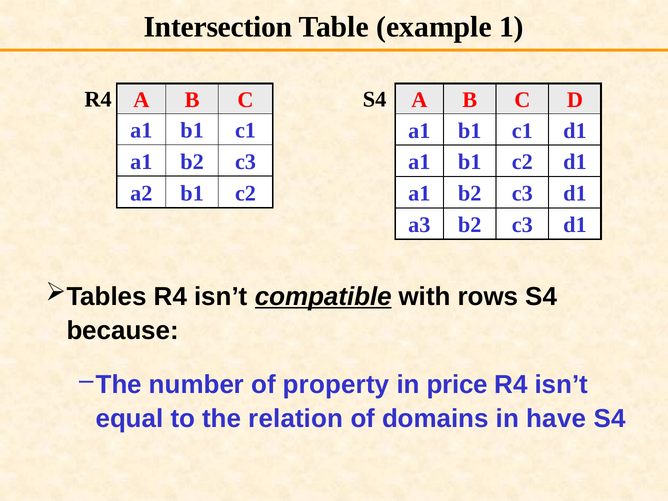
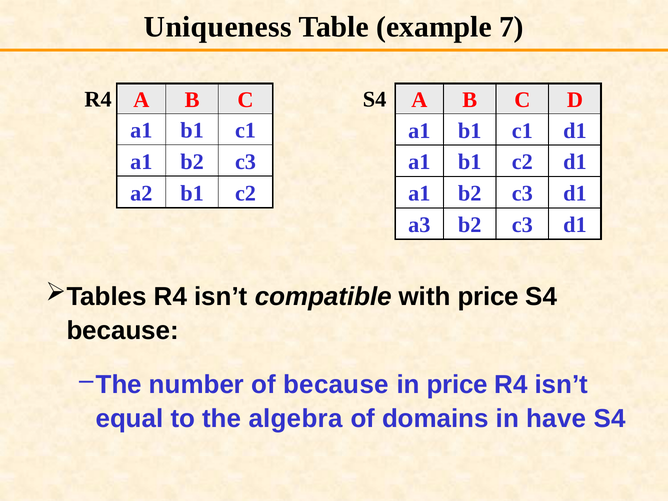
Intersection: Intersection -> Uniqueness
1: 1 -> 7
compatible underline: present -> none
with rows: rows -> price
of property: property -> because
relation: relation -> algebra
